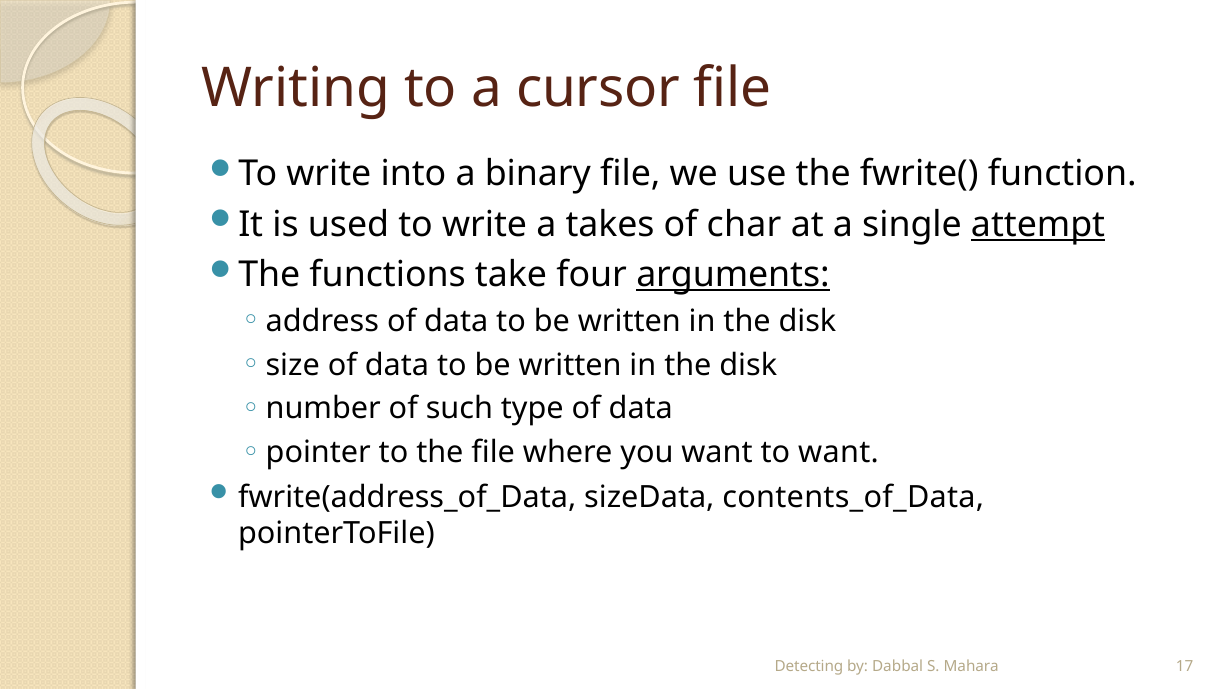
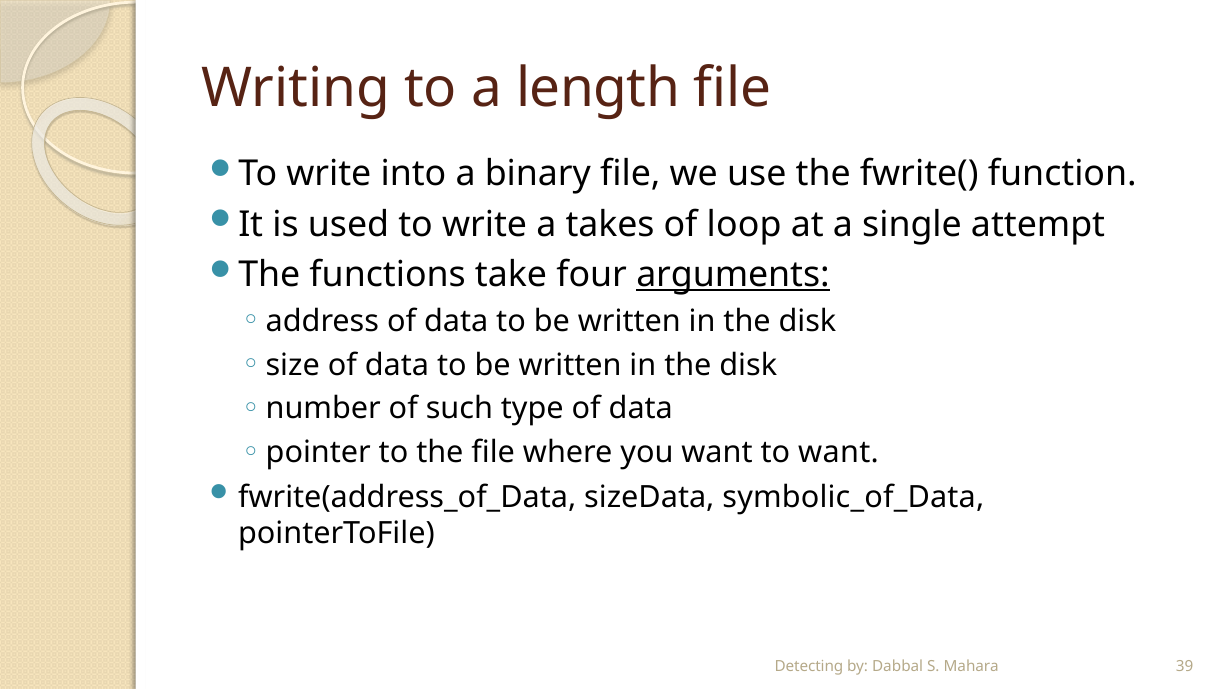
cursor: cursor -> length
char: char -> loop
attempt underline: present -> none
contents_of_Data: contents_of_Data -> symbolic_of_Data
17: 17 -> 39
